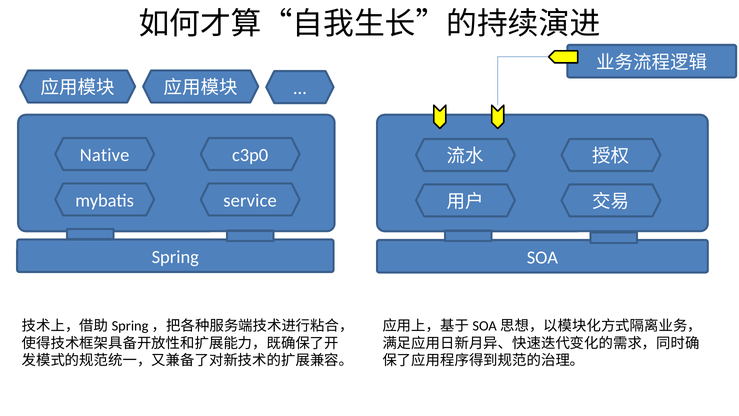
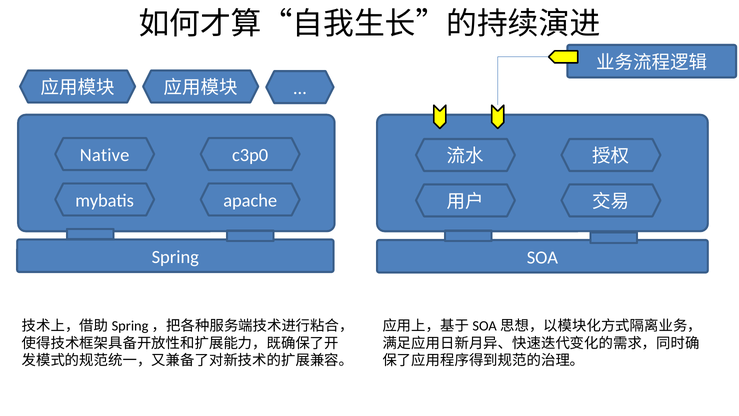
service: service -> apache
